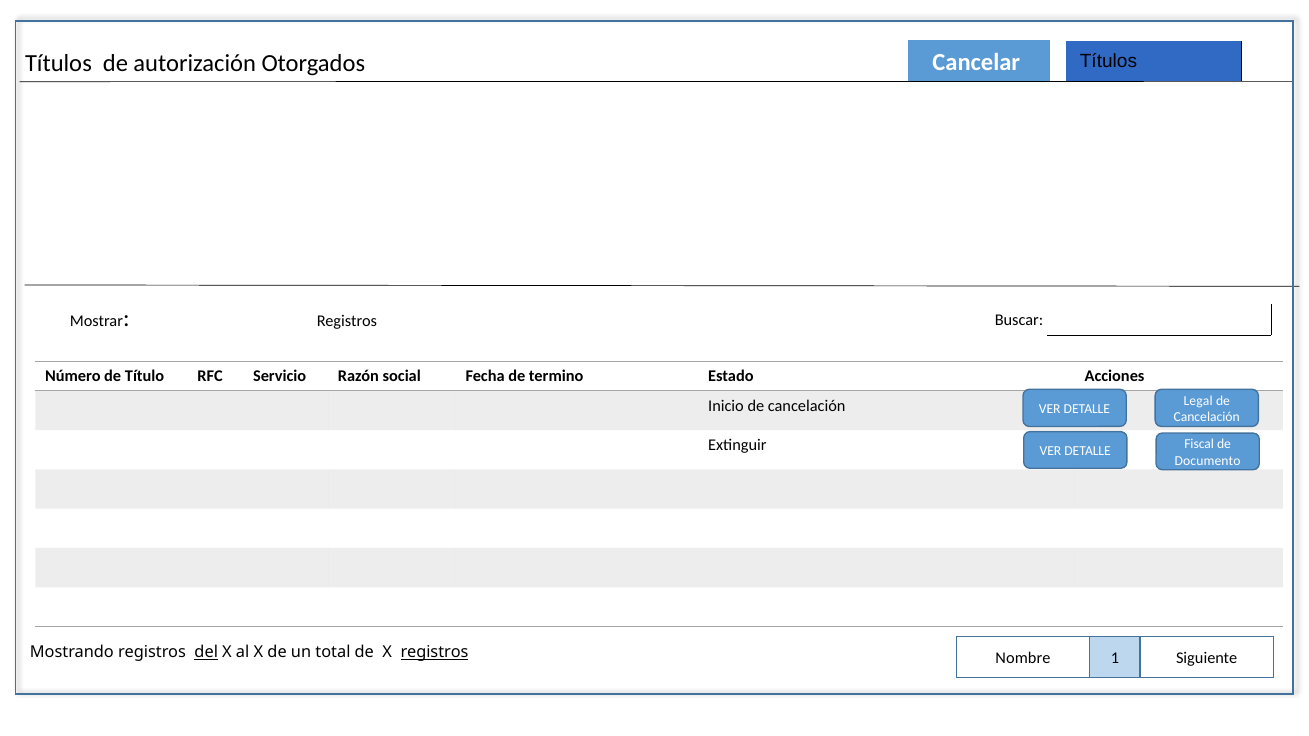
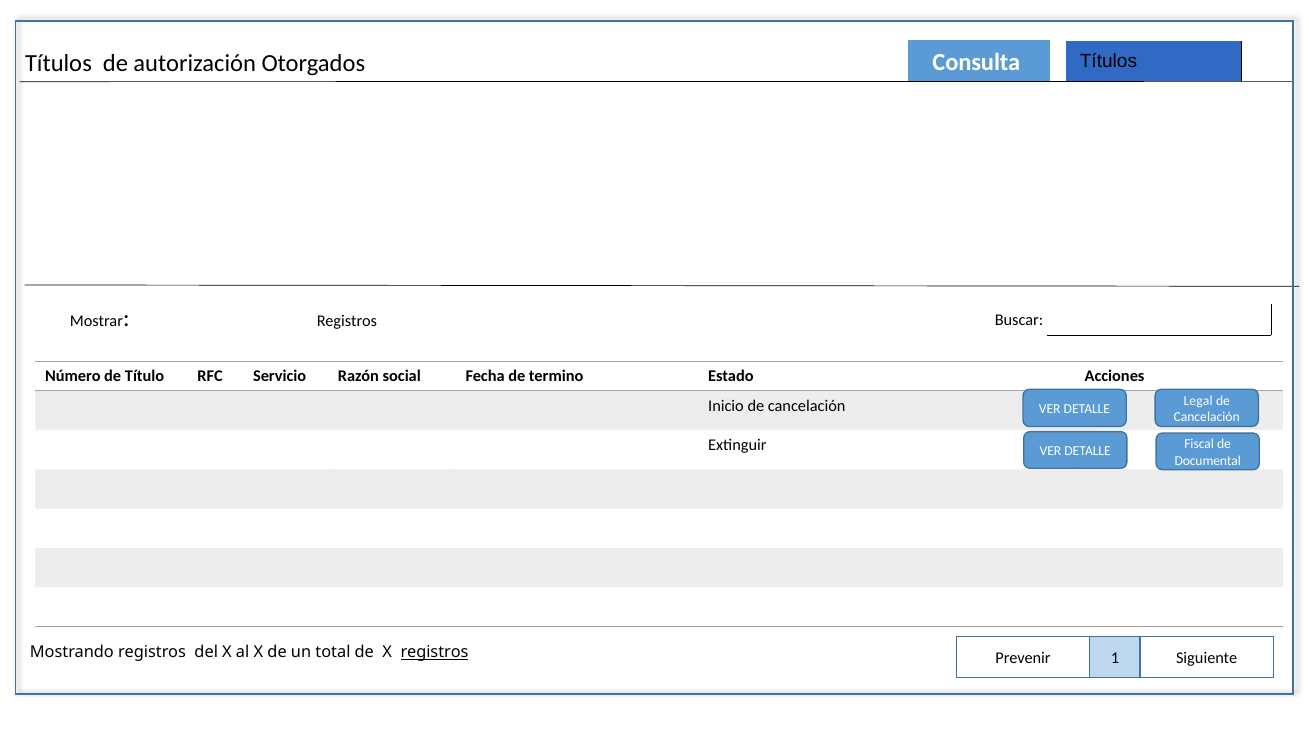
Cancelar: Cancelar -> Consulta
Documento: Documento -> Documental
del underline: present -> none
Nombre: Nombre -> Prevenir
